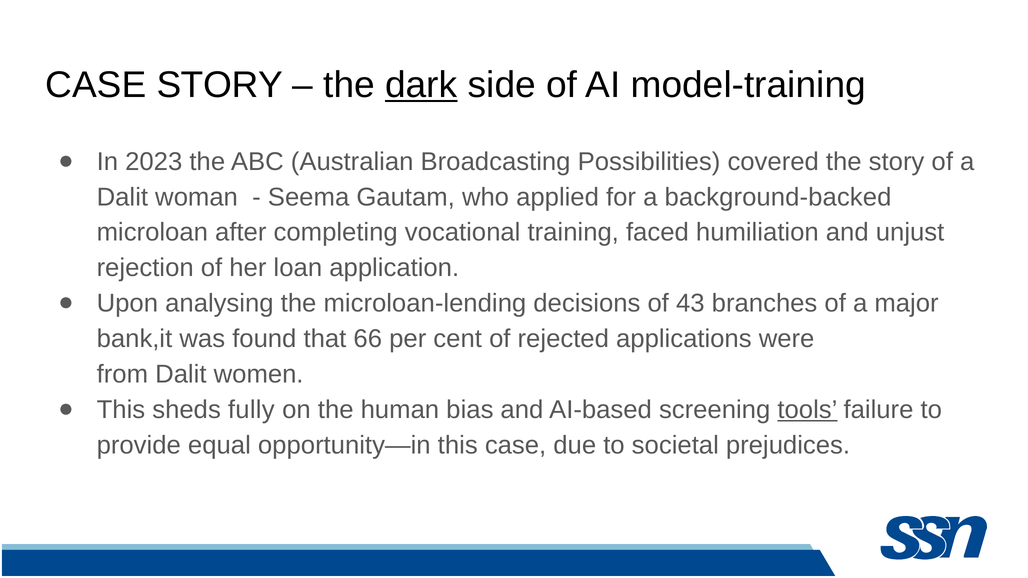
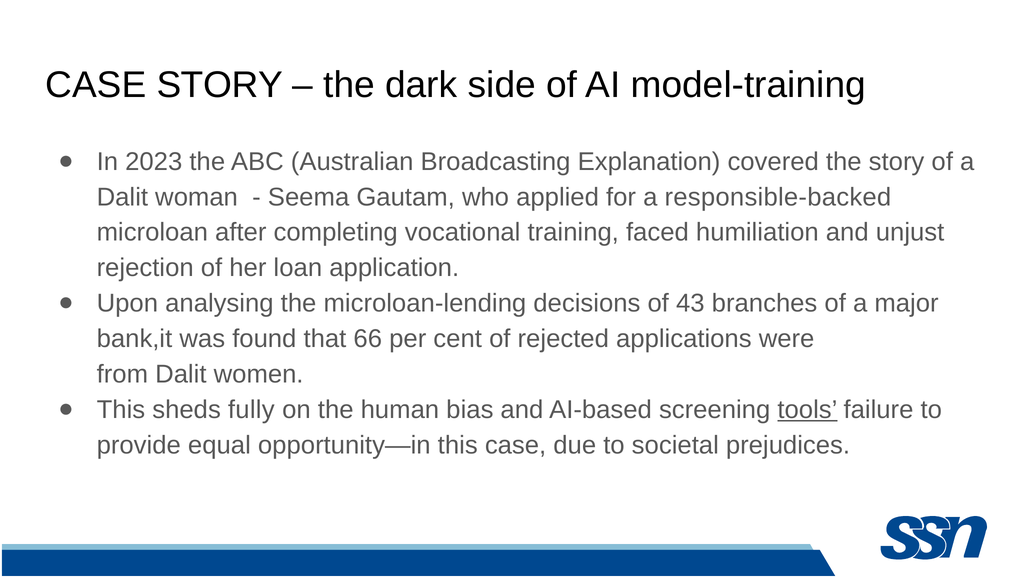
dark underline: present -> none
Possibilities: Possibilities -> Explanation
background-backed: background-backed -> responsible-backed
